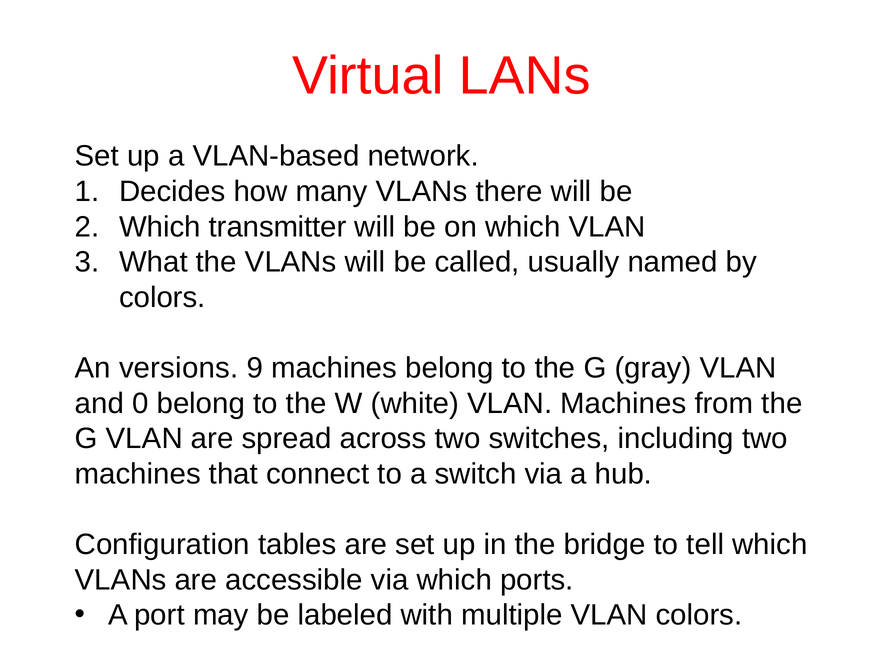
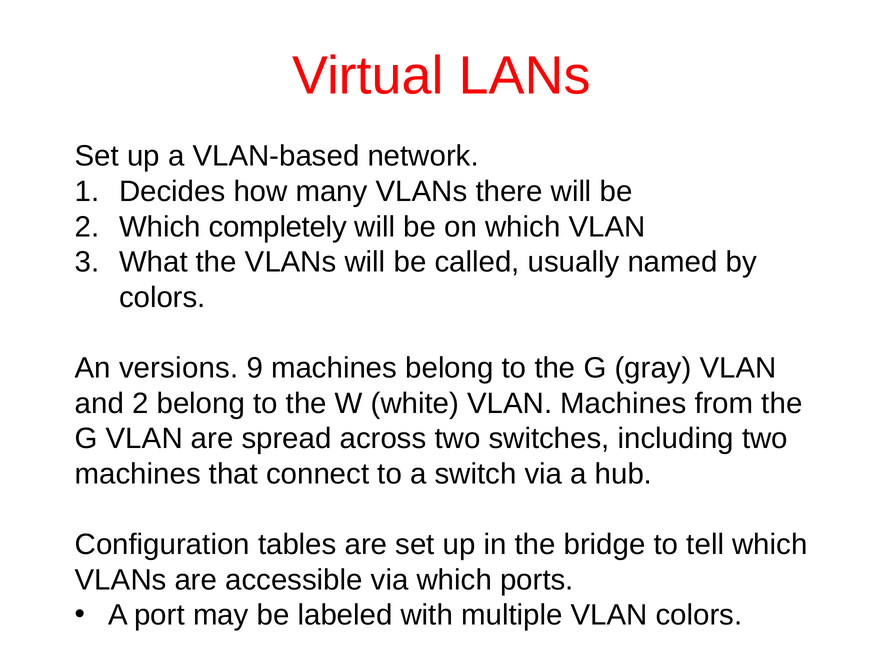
transmitter: transmitter -> completely
and 0: 0 -> 2
